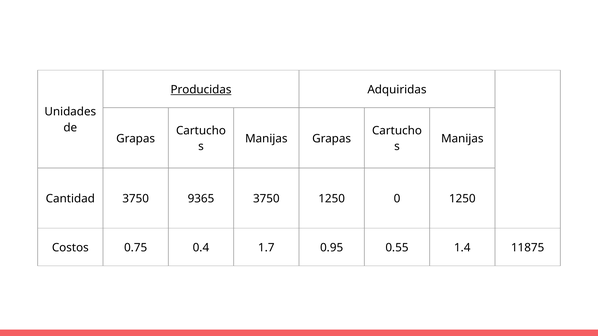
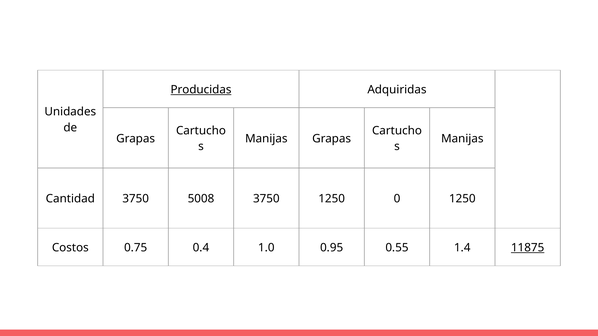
9365: 9365 -> 5008
1.7: 1.7 -> 1.0
11875 underline: none -> present
